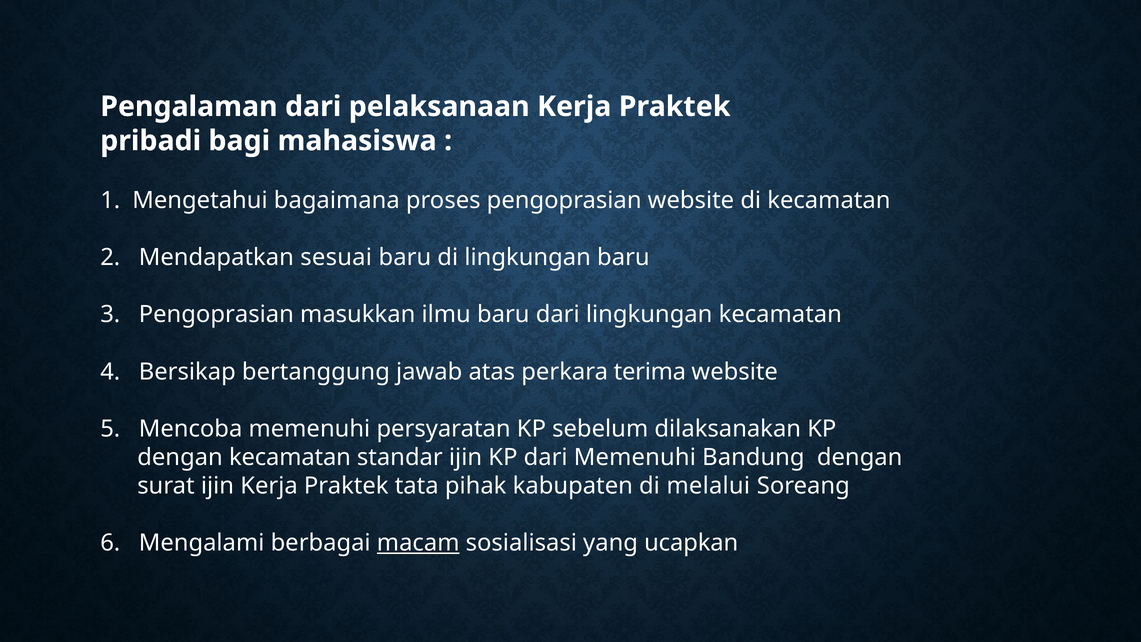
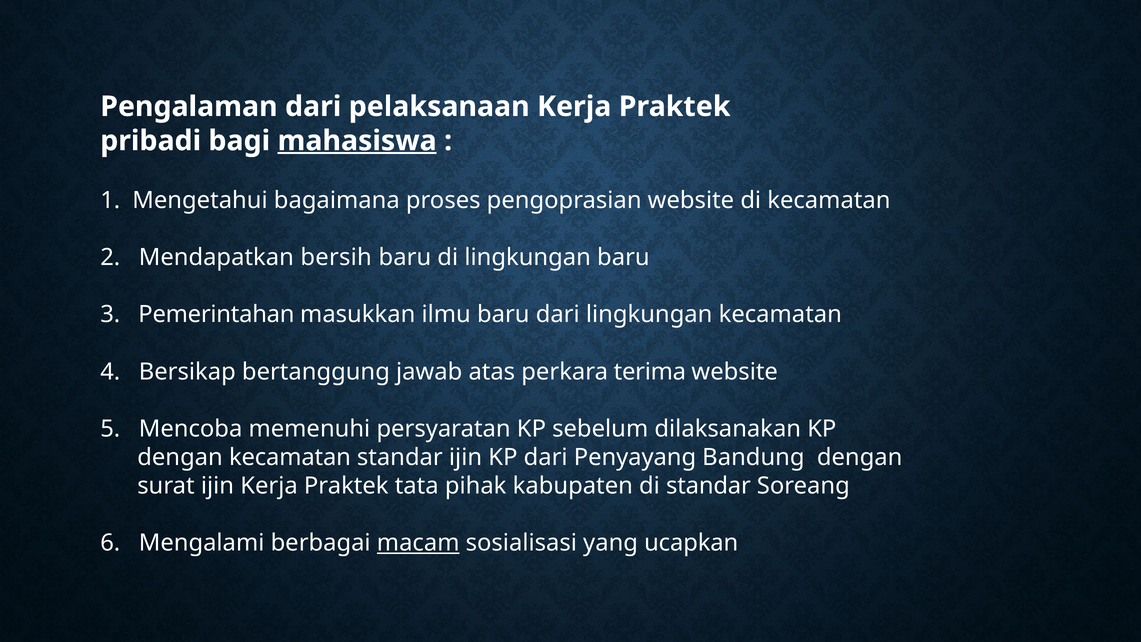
mahasiswa underline: none -> present
sesuai: sesuai -> bersih
3 Pengoprasian: Pengoprasian -> Pemerintahan
dari Memenuhi: Memenuhi -> Penyayang
di melalui: melalui -> standar
